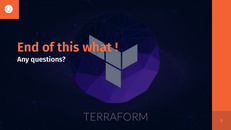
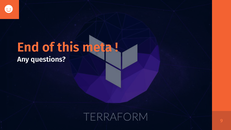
what: what -> meta
